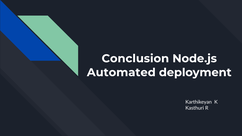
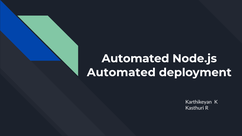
Conclusion at (135, 59): Conclusion -> Automated
